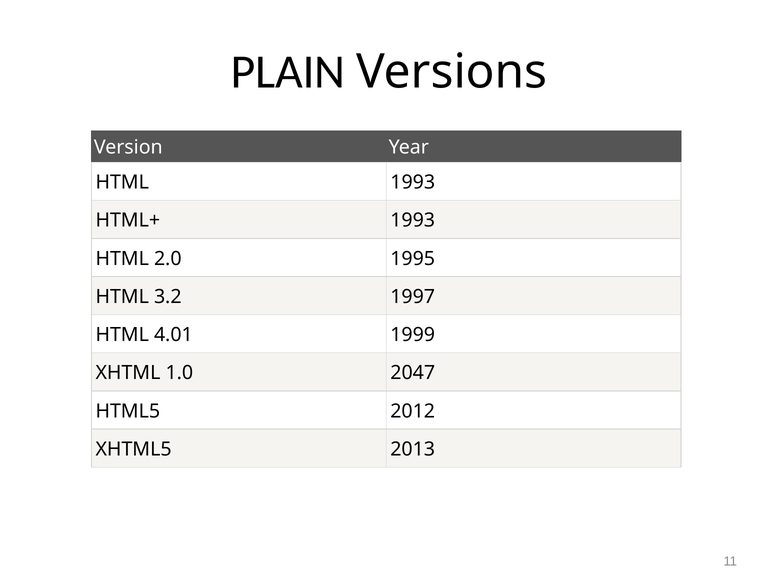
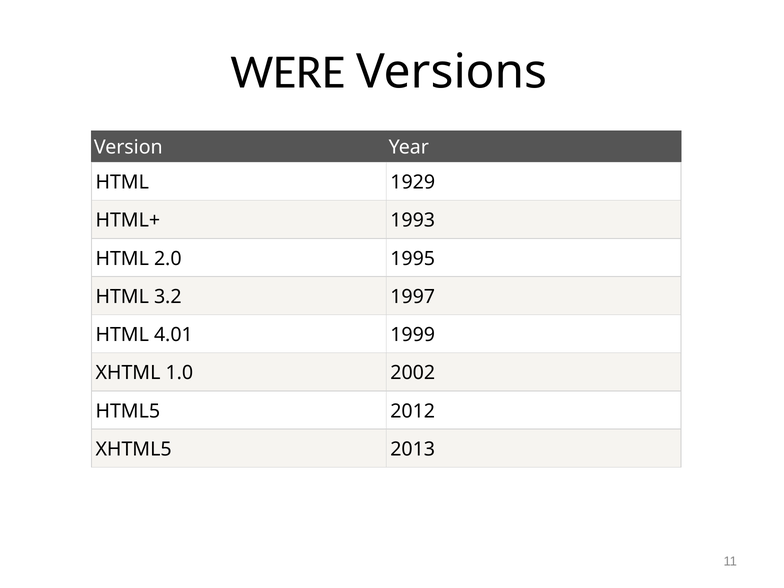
PLAIN: PLAIN -> WERE
HTML 1993: 1993 -> 1929
2047: 2047 -> 2002
